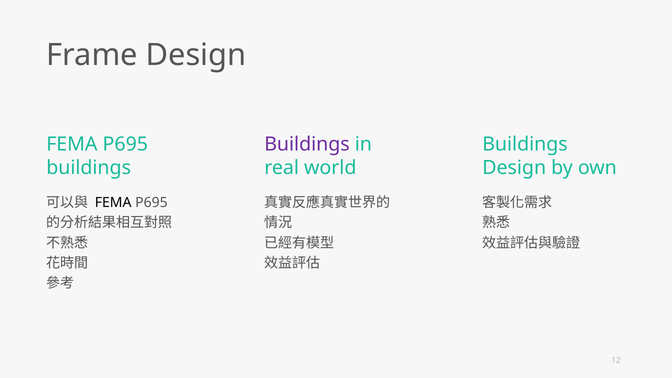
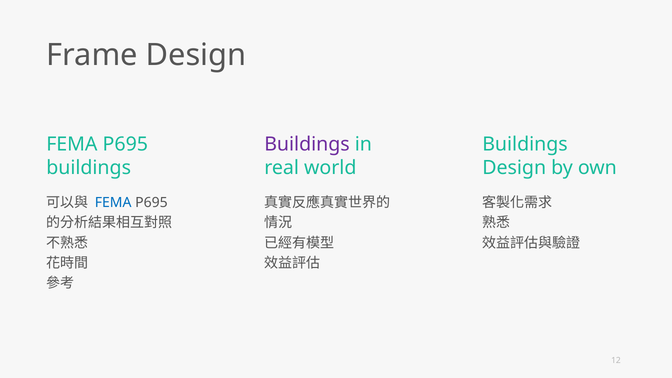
FEMA at (113, 203) colour: black -> blue
